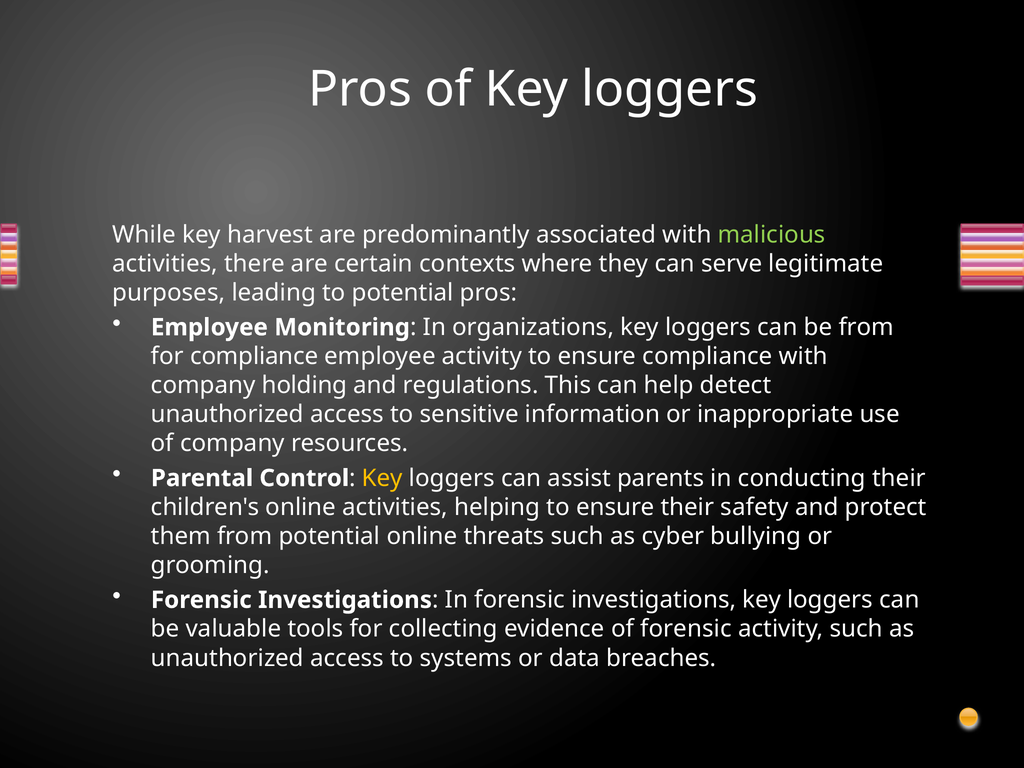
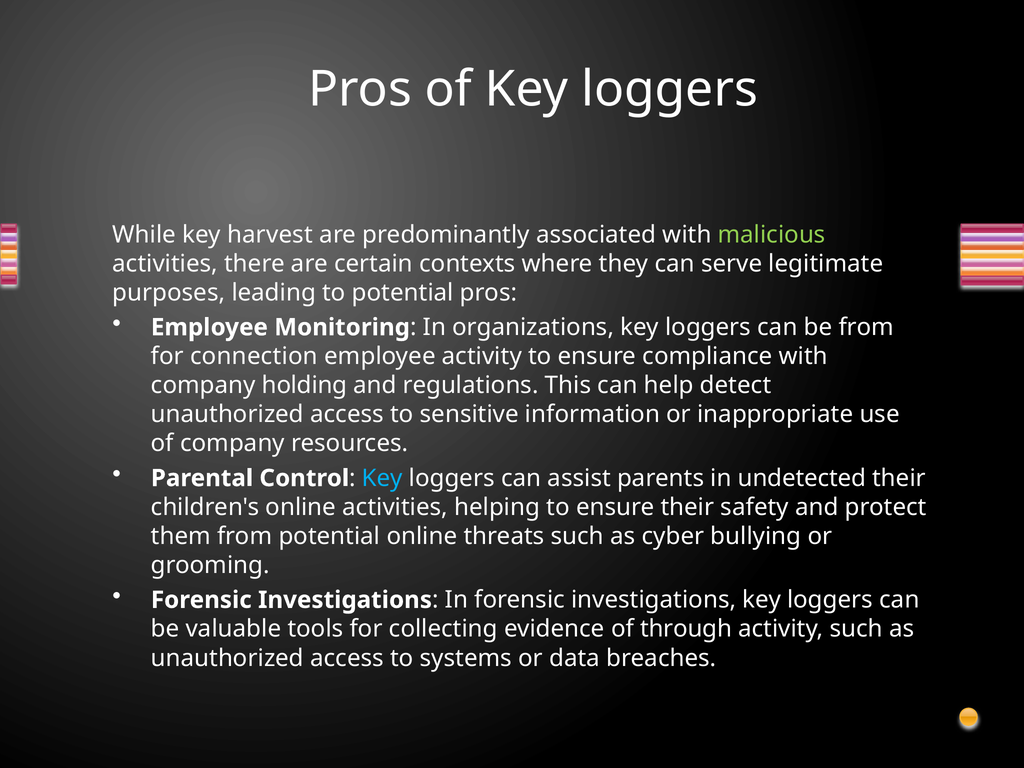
for compliance: compliance -> connection
Key at (382, 478) colour: yellow -> light blue
conducting: conducting -> undetected
of forensic: forensic -> through
